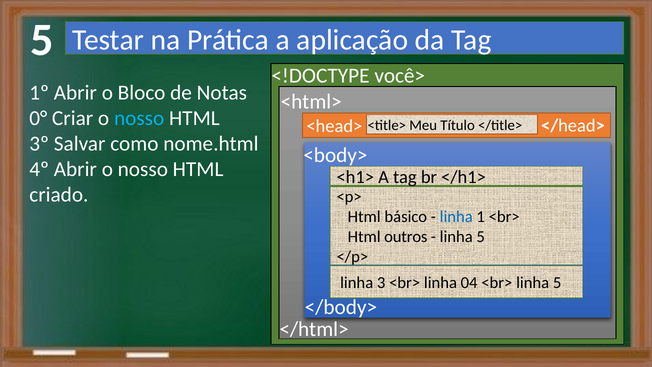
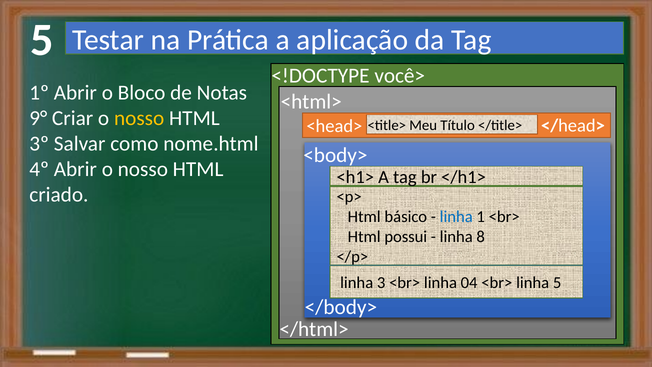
0°: 0° -> 9°
nosso at (139, 118) colour: light blue -> yellow
outros: outros -> possui
5 at (481, 237): 5 -> 8
